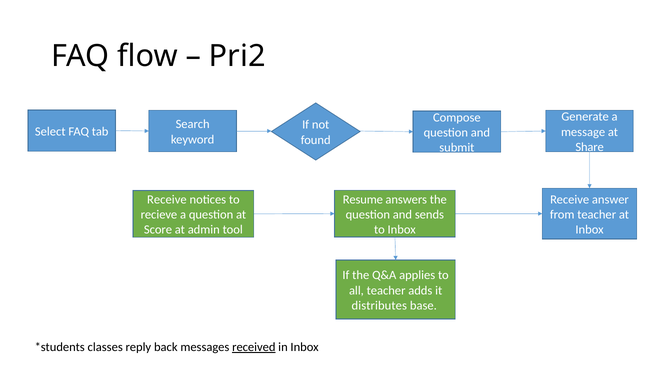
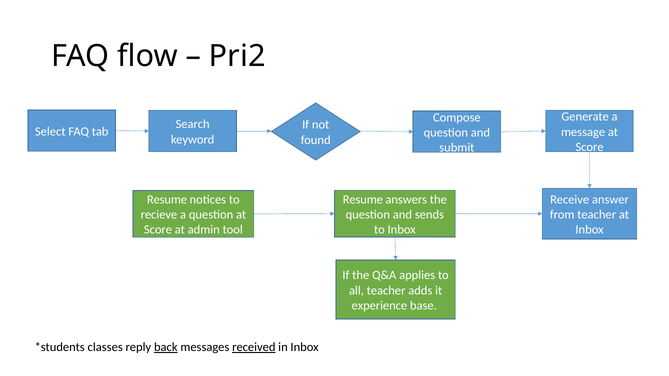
Share at (590, 147): Share -> Score
Receive at (167, 200): Receive -> Resume
distributes: distributes -> experience
back underline: none -> present
